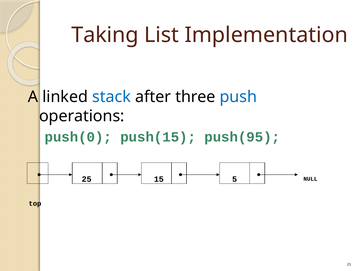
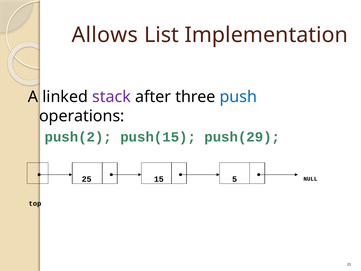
Taking: Taking -> Allows
stack colour: blue -> purple
push(0: push(0 -> push(2
push(95: push(95 -> push(29
